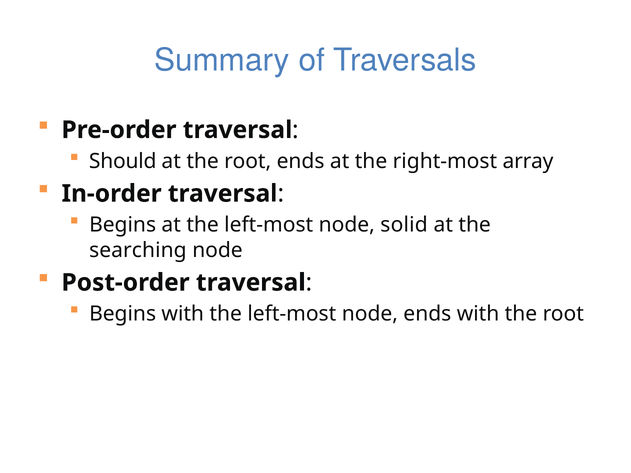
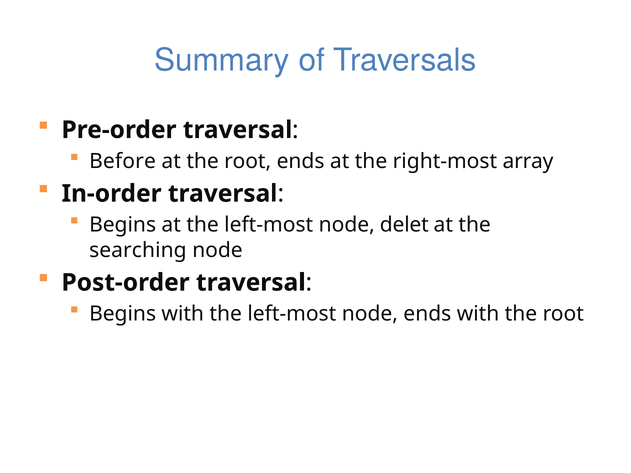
Should: Should -> Before
solid: solid -> delet
